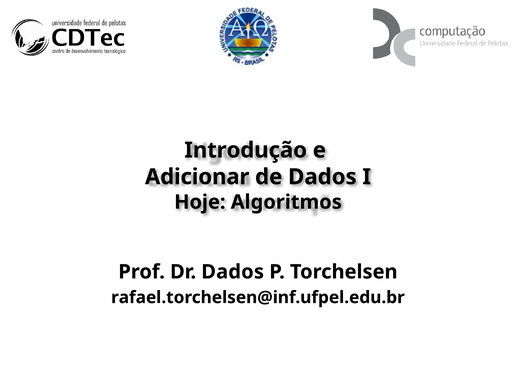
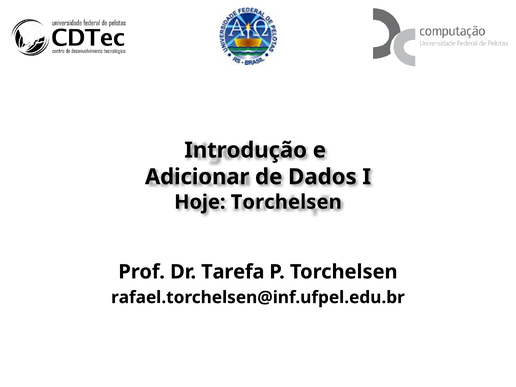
Hoje Algoritmos: Algoritmos -> Torchelsen
Dr Dados: Dados -> Tarefa
